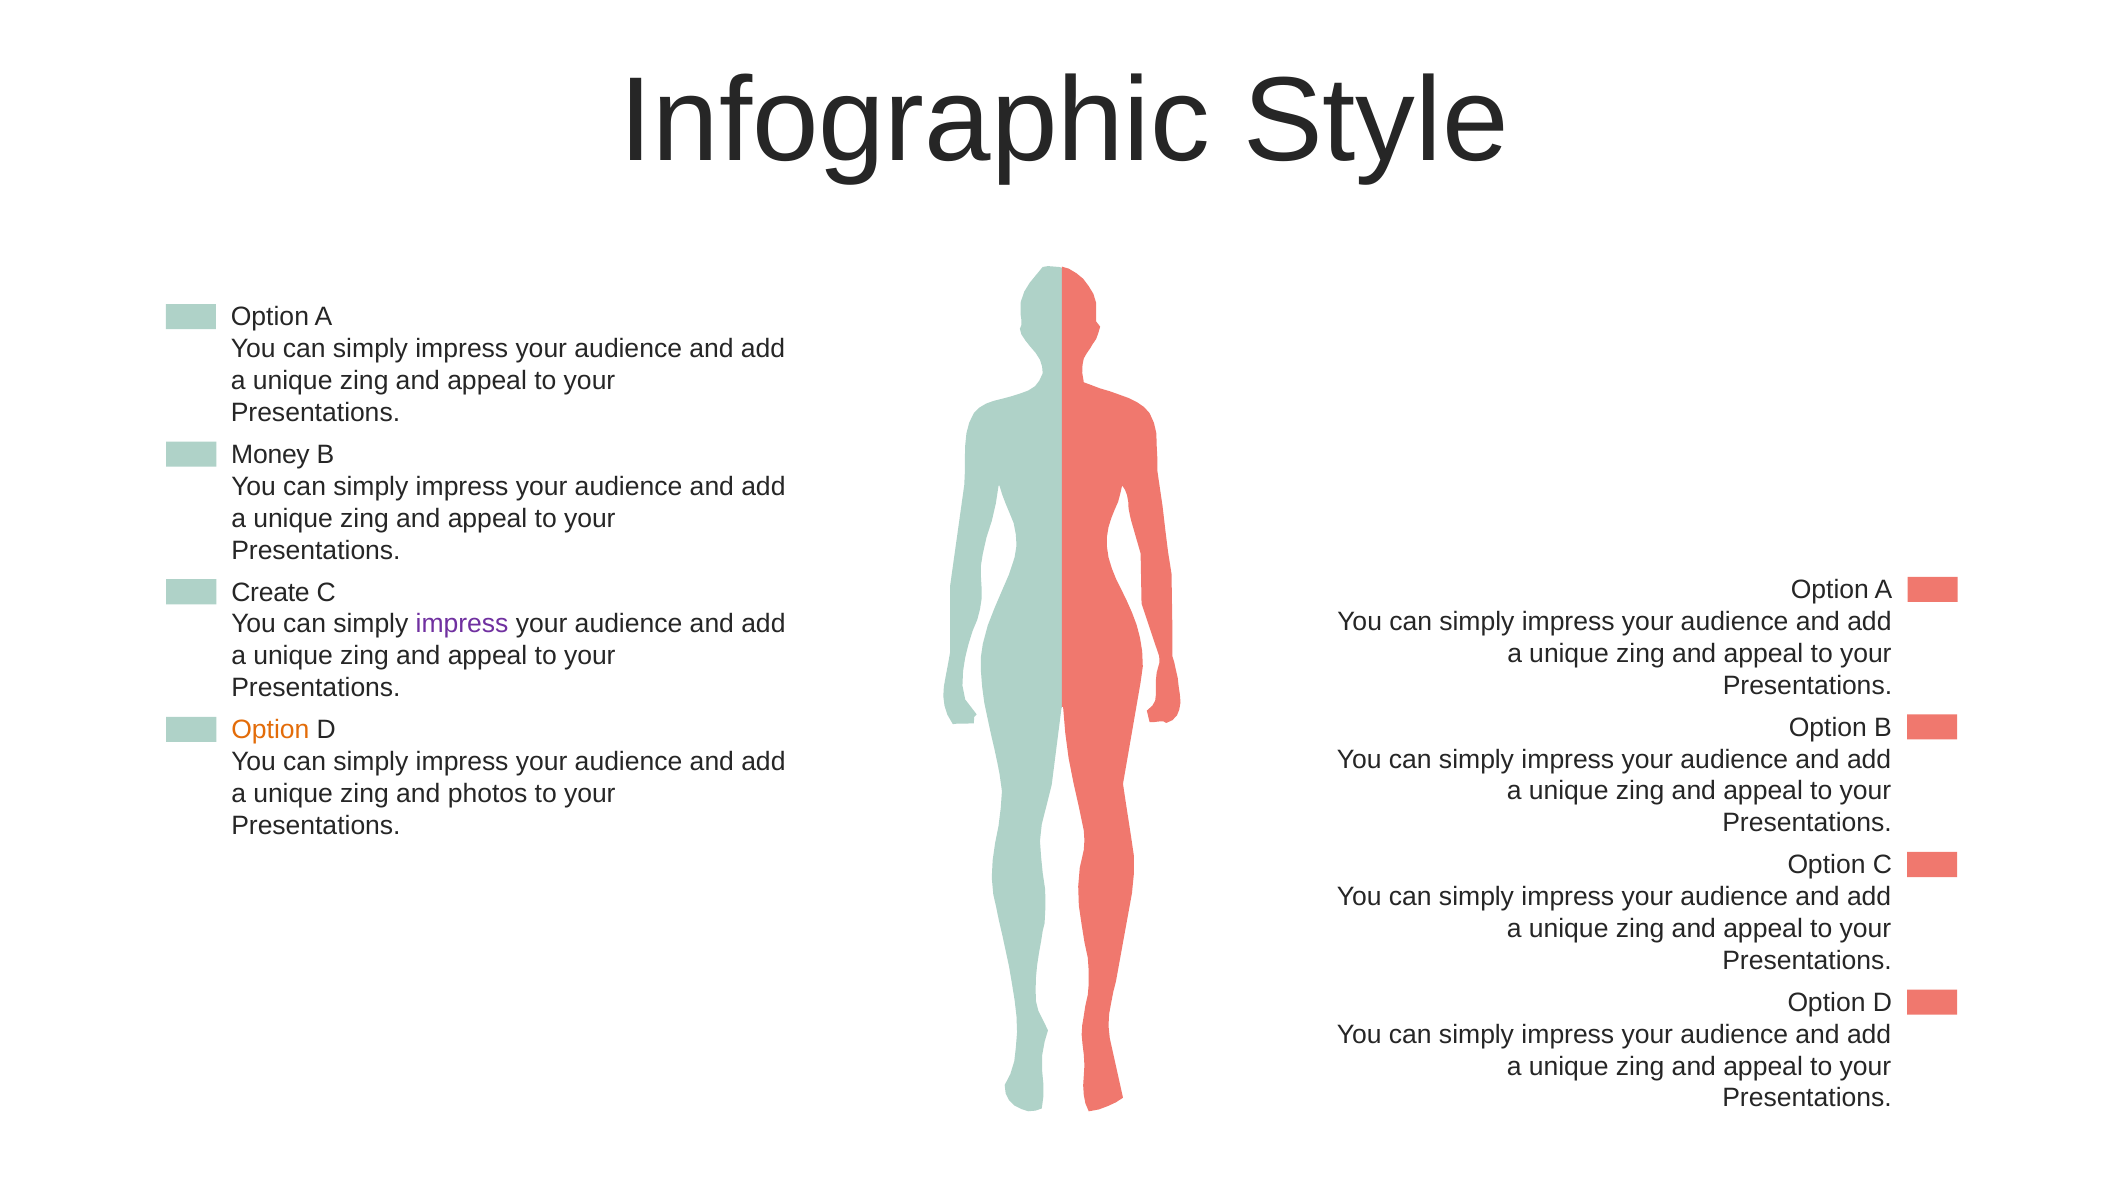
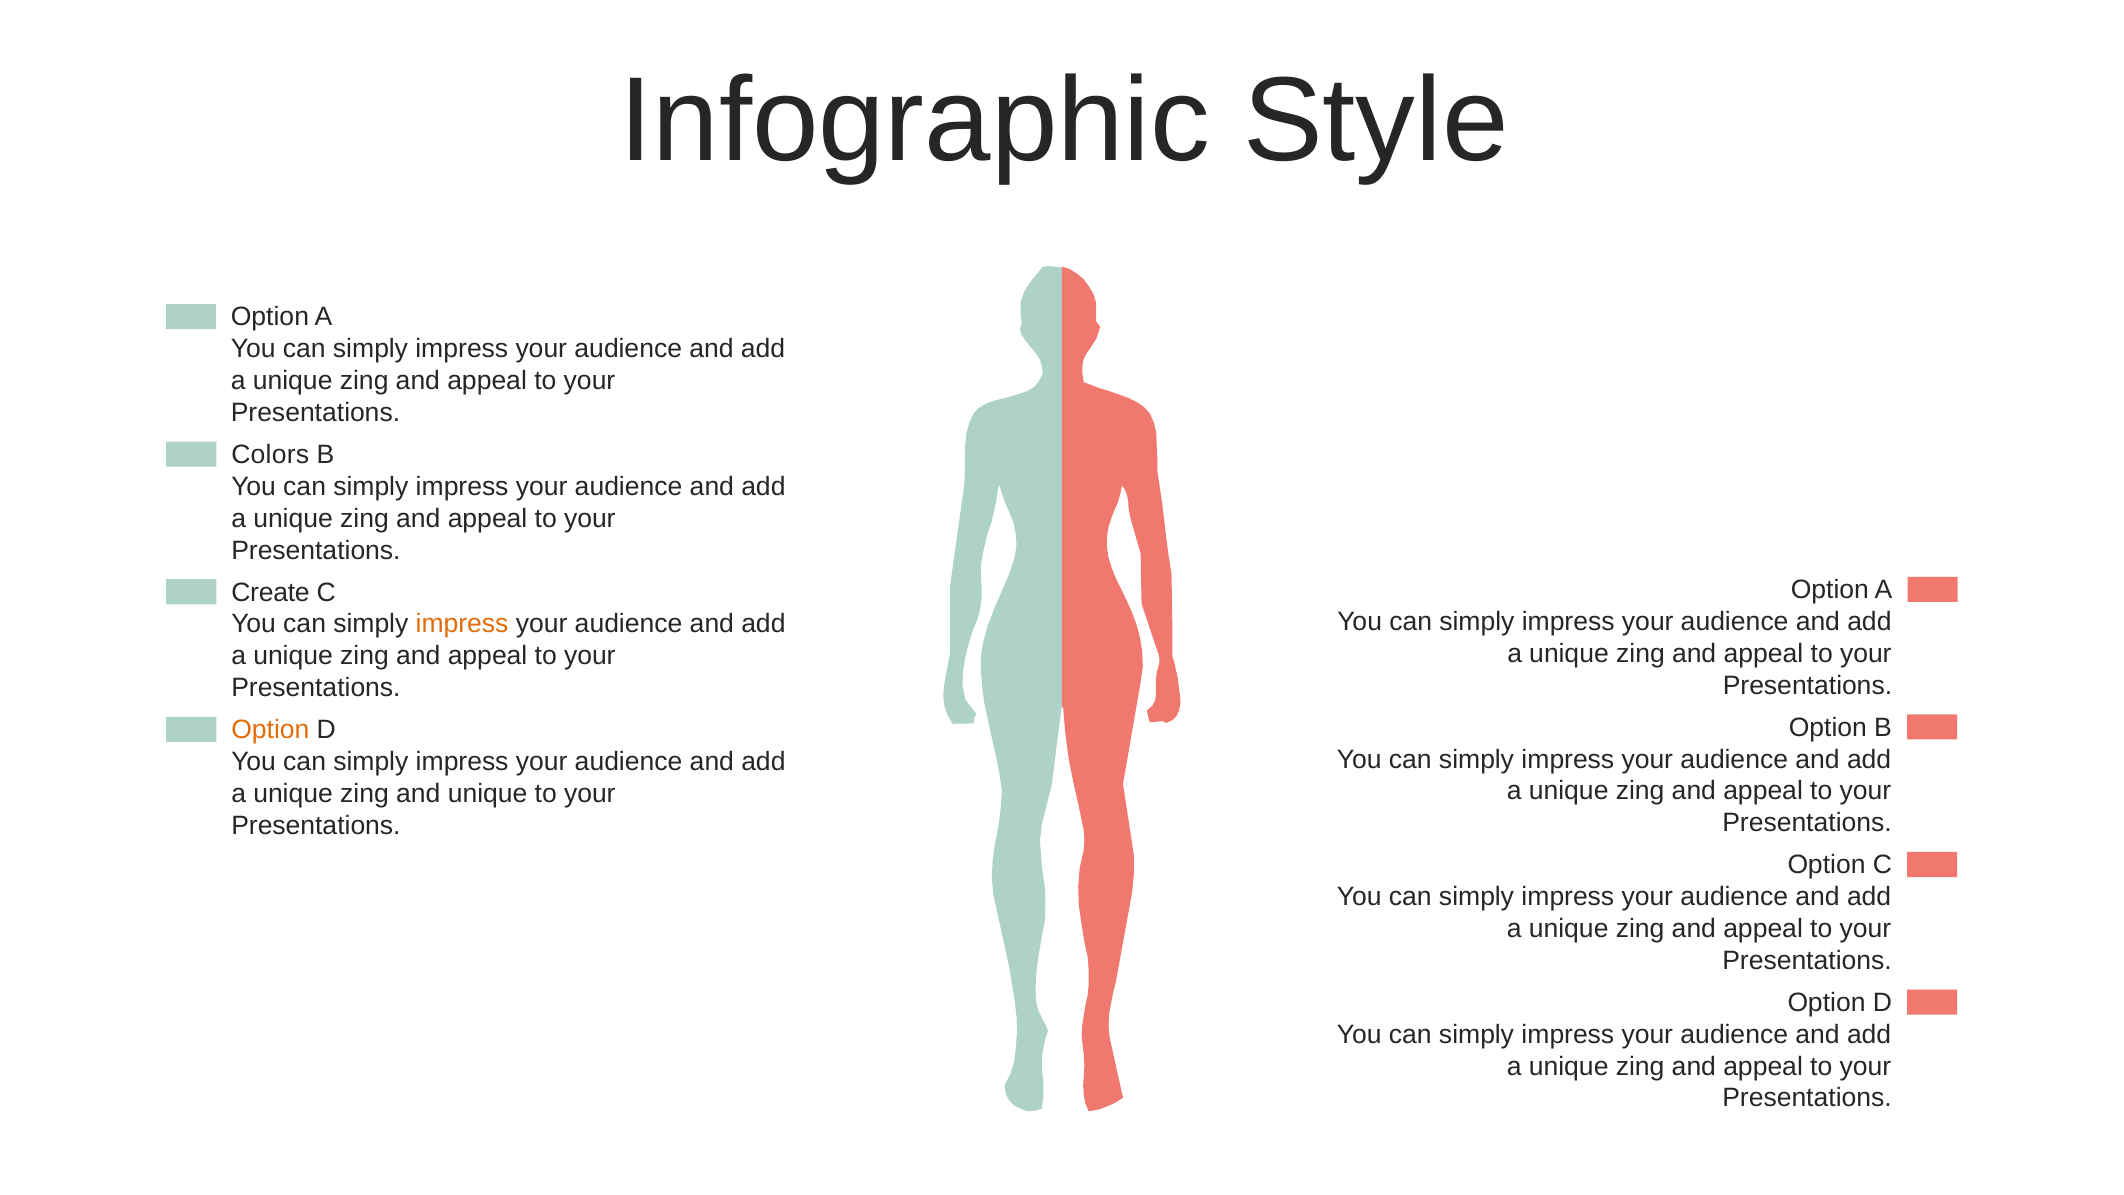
Money: Money -> Colors
impress at (462, 624) colour: purple -> orange
and photos: photos -> unique
